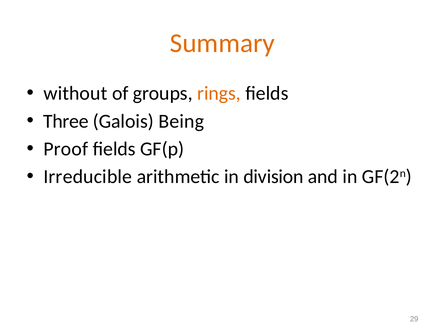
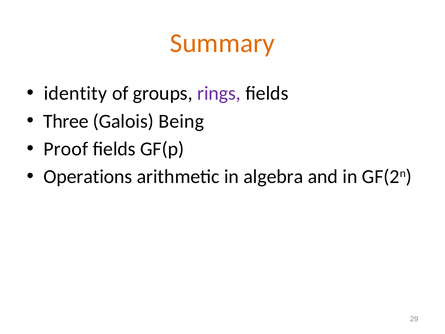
without: without -> identity
rings colour: orange -> purple
Irreducible: Irreducible -> Operations
division: division -> algebra
